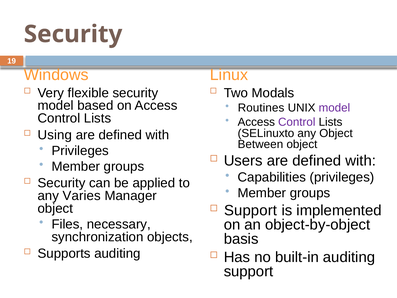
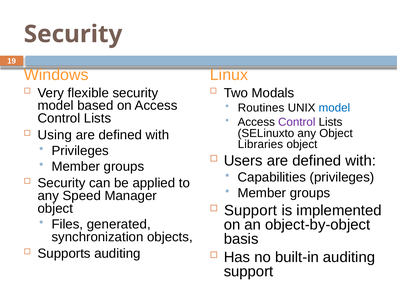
model at (334, 108) colour: purple -> blue
Between: Between -> Libraries
Varies: Varies -> Speed
necessary: necessary -> generated
